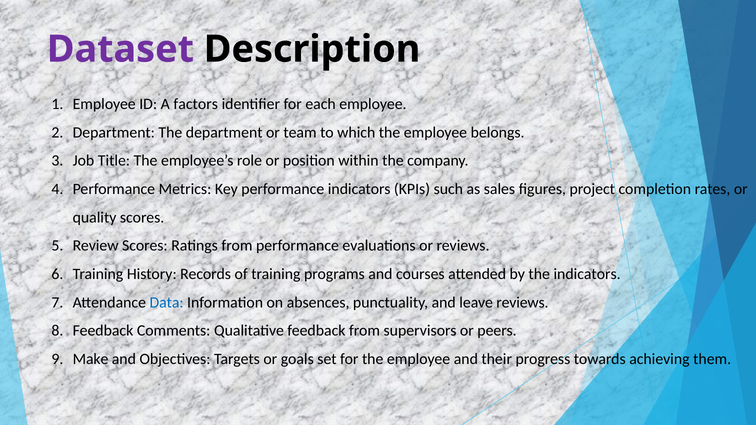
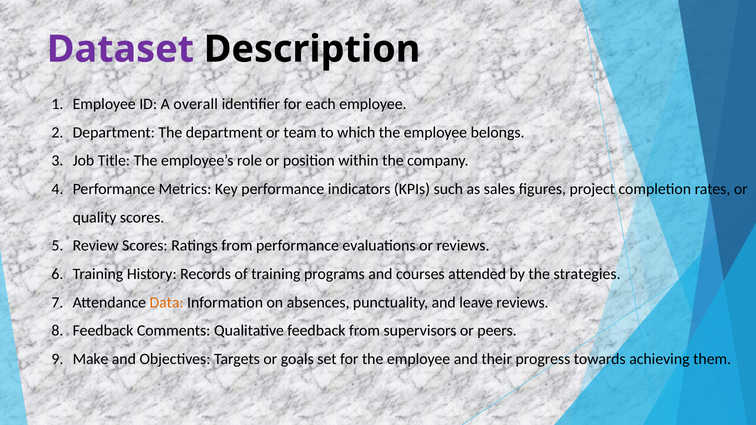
factors: factors -> overall
the indicators: indicators -> strategies
Data colour: blue -> orange
